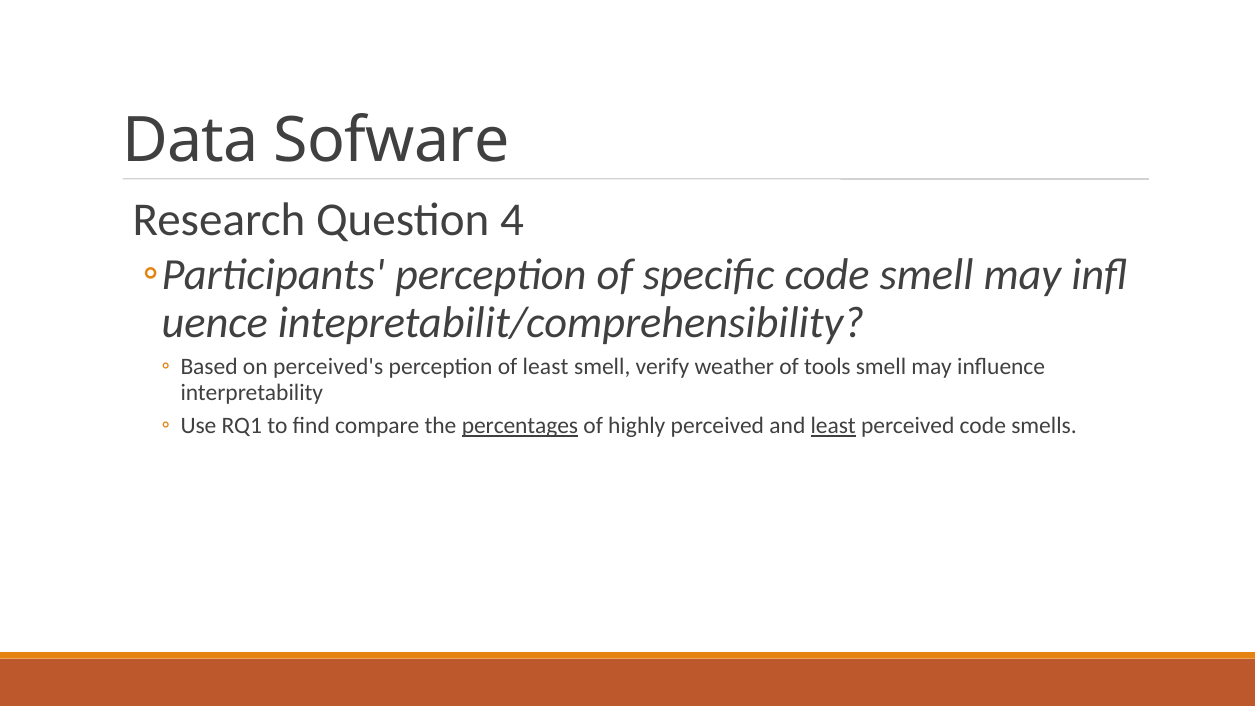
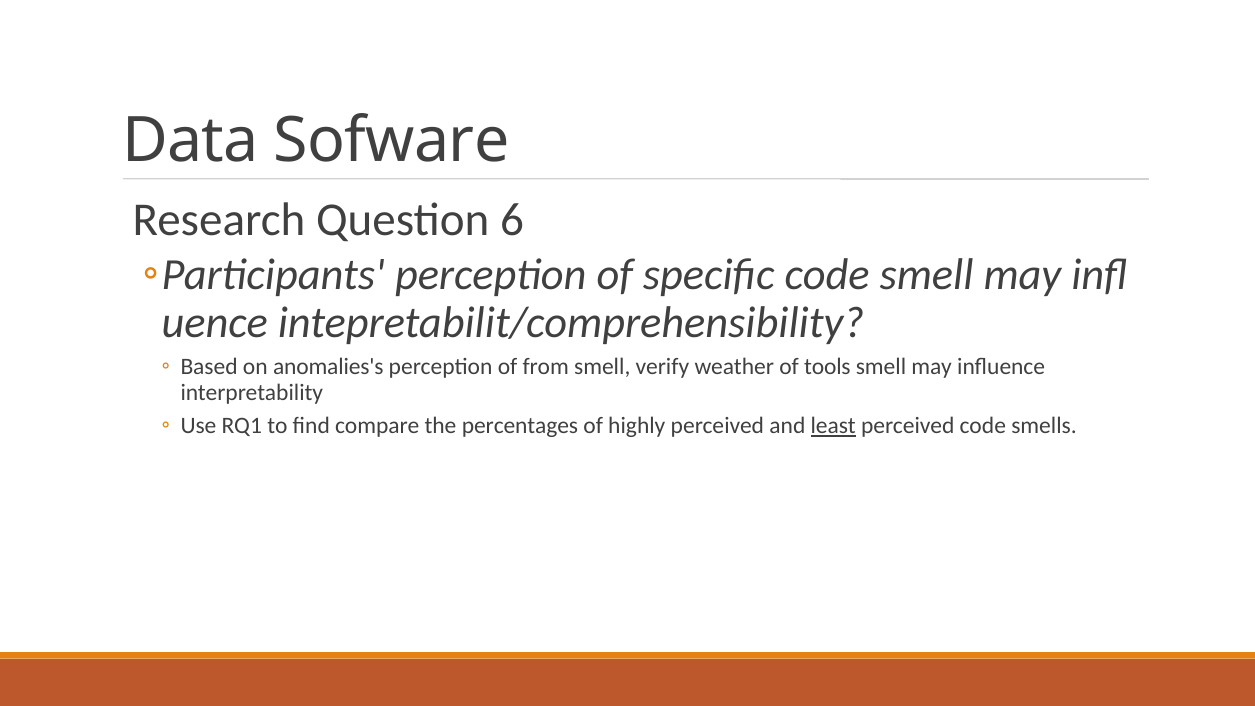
4: 4 -> 6
perceived's: perceived's -> anomalies's
of least: least -> from
percentages underline: present -> none
